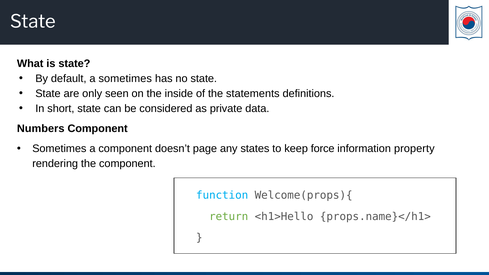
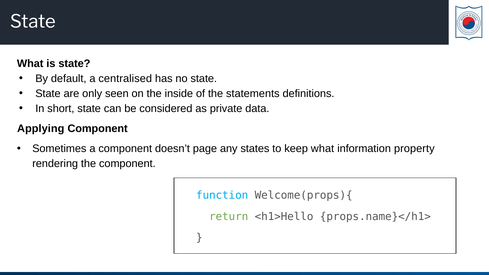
a sometimes: sometimes -> centralised
Numbers: Numbers -> Applying
keep force: force -> what
